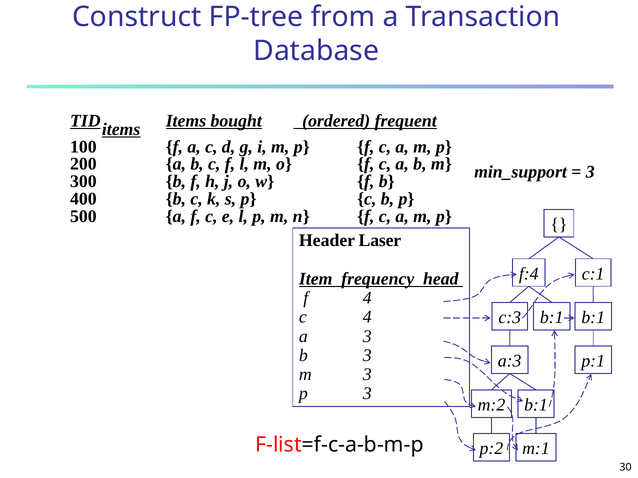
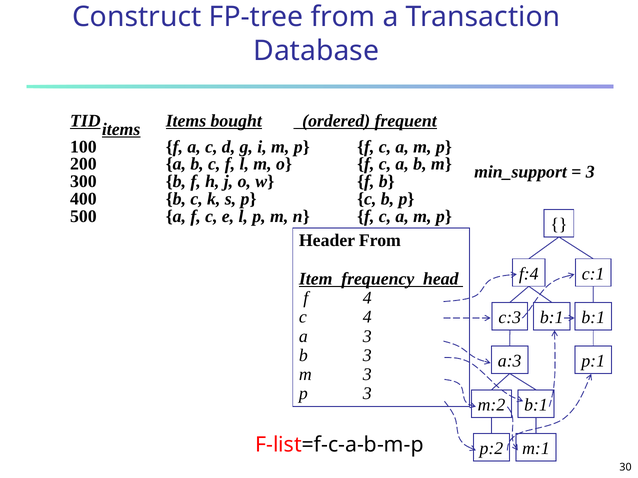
Header Laser: Laser -> From
